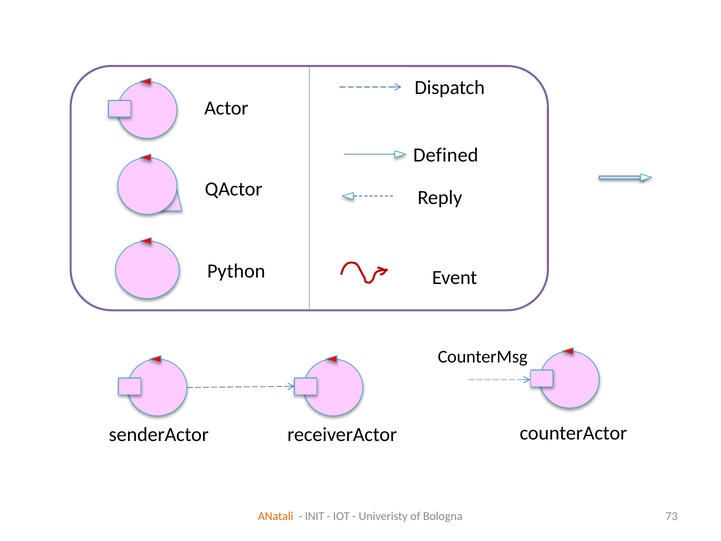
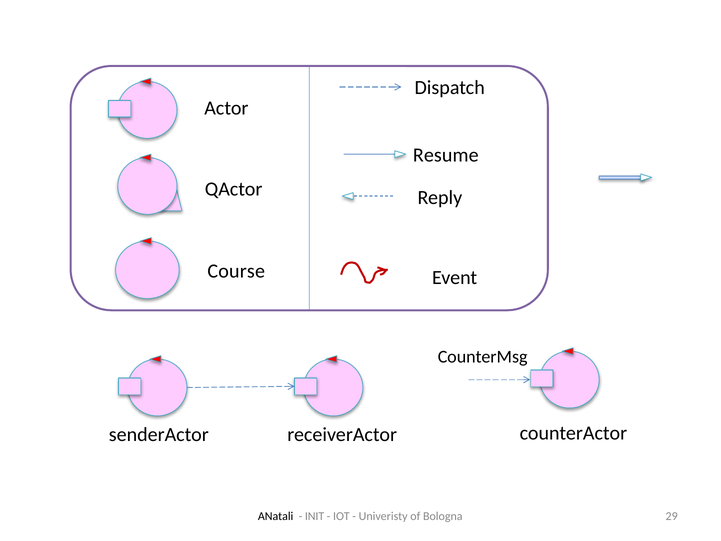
Defined: Defined -> Resume
Python: Python -> Course
ANatali colour: orange -> black
73: 73 -> 29
